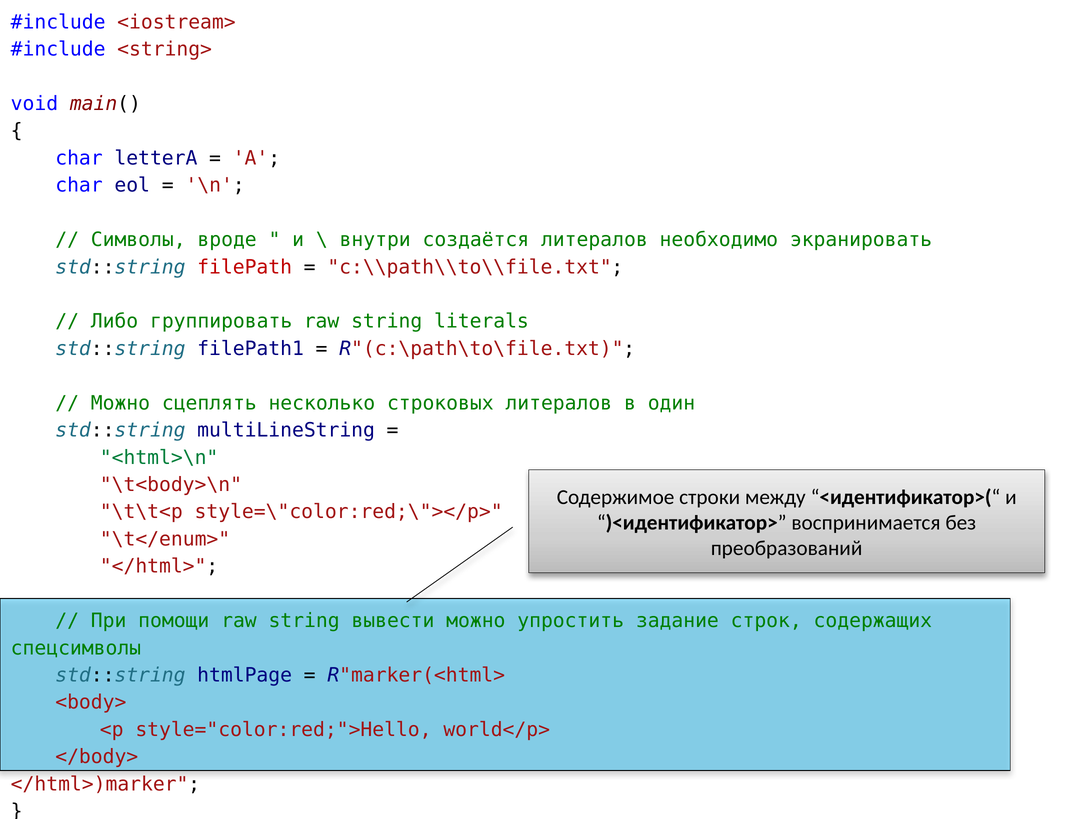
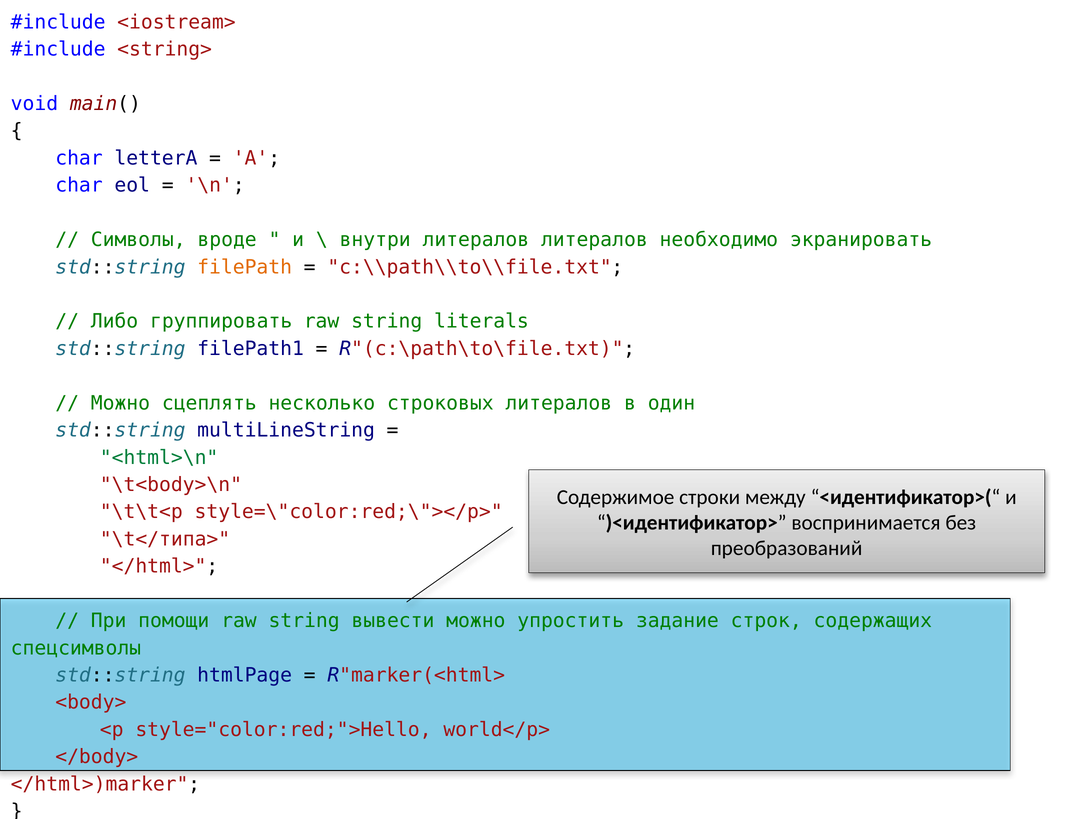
внутри создаётся: создаётся -> литералов
filePath colour: red -> orange
\t</enum>: \t</enum> -> \t</типа>
